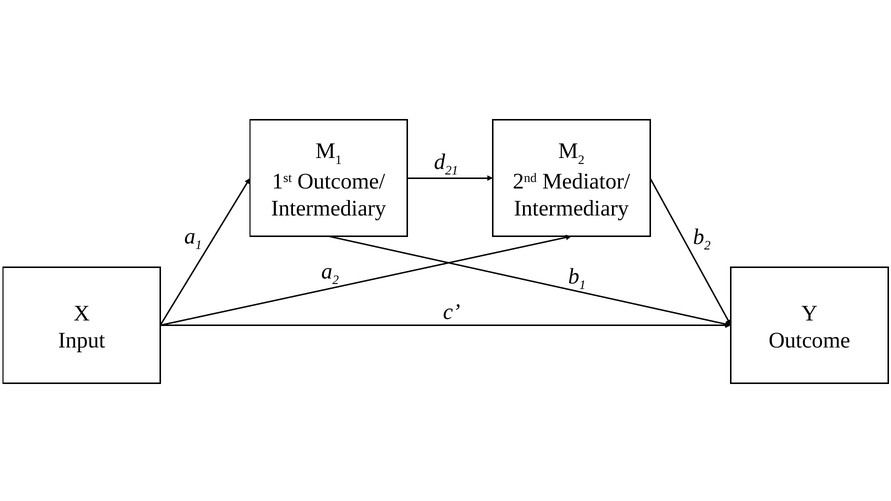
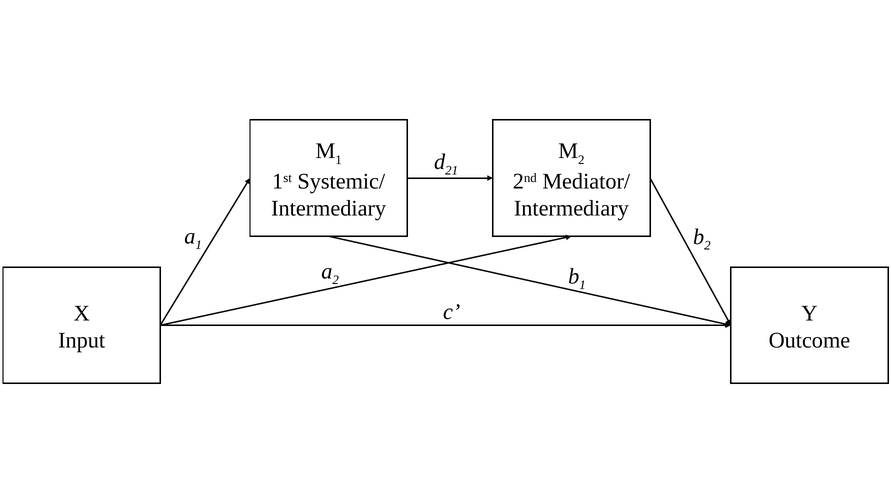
Outcome/: Outcome/ -> Systemic/
